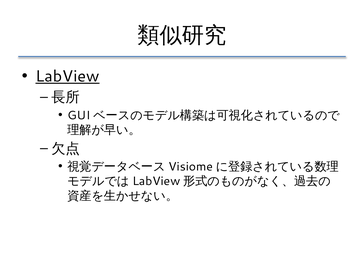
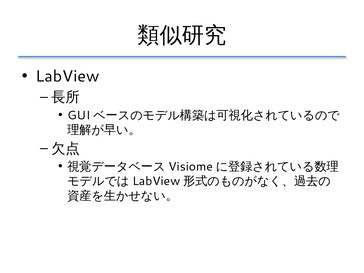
LabView underline: present -> none
